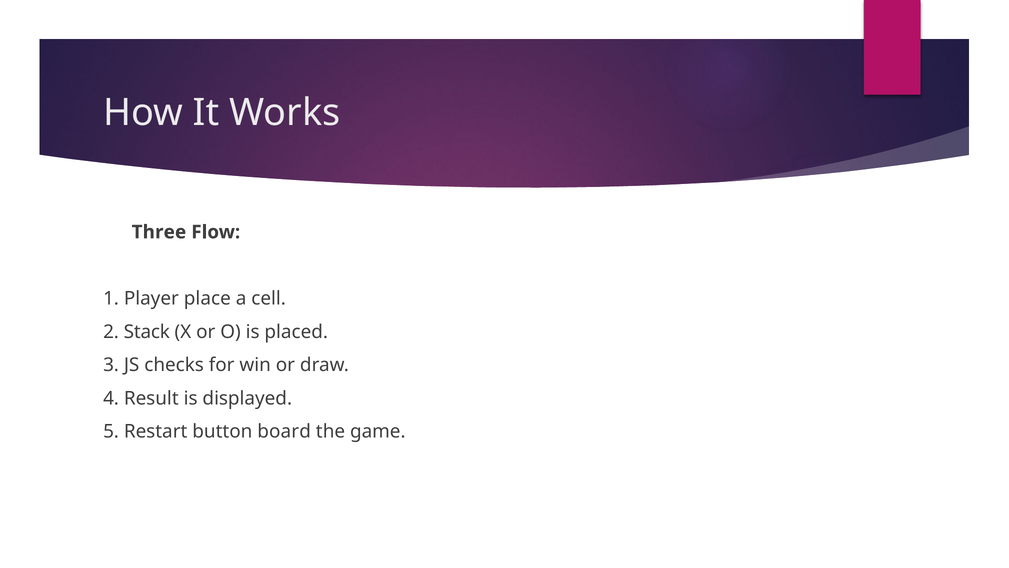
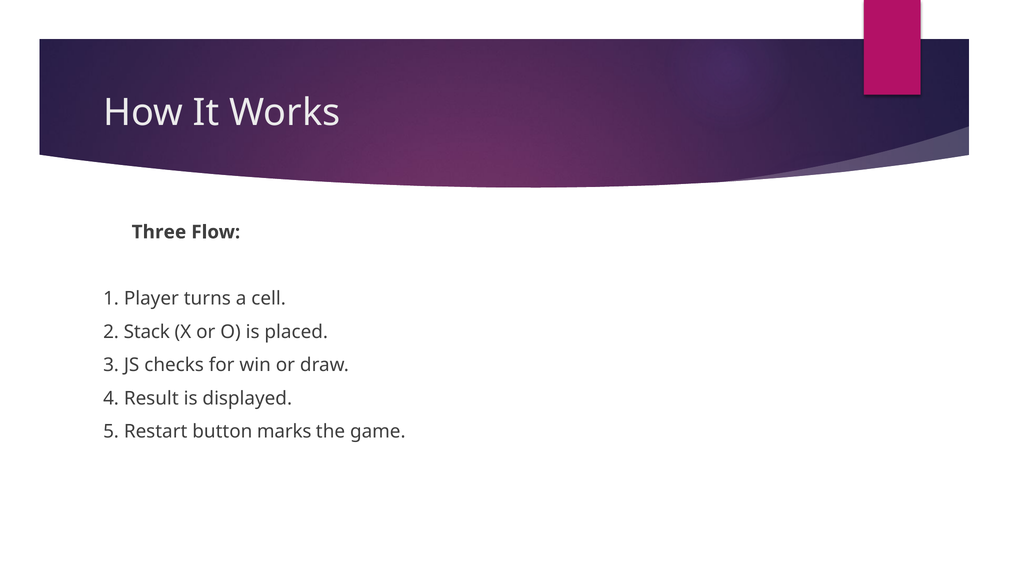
place: place -> turns
board: board -> marks
